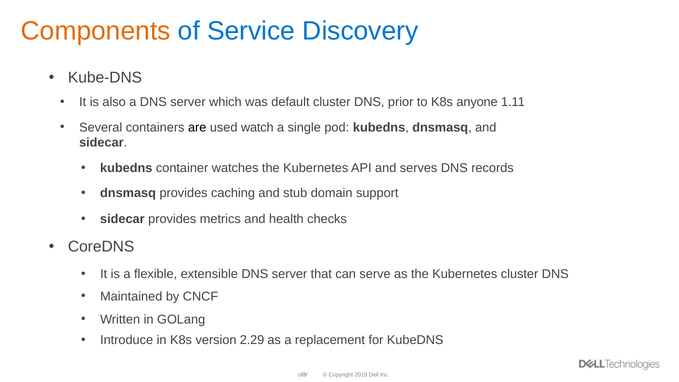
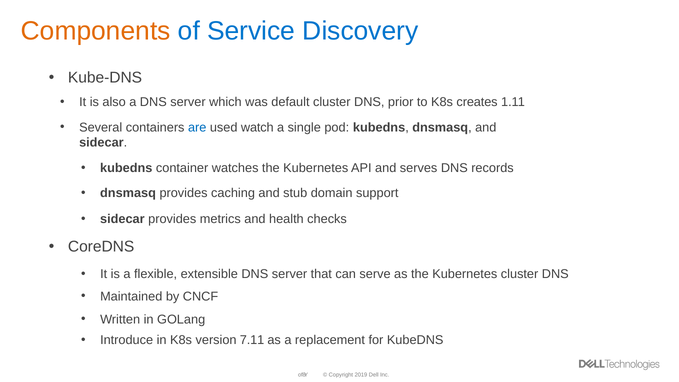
anyone: anyone -> creates
are colour: black -> blue
2.29: 2.29 -> 7.11
